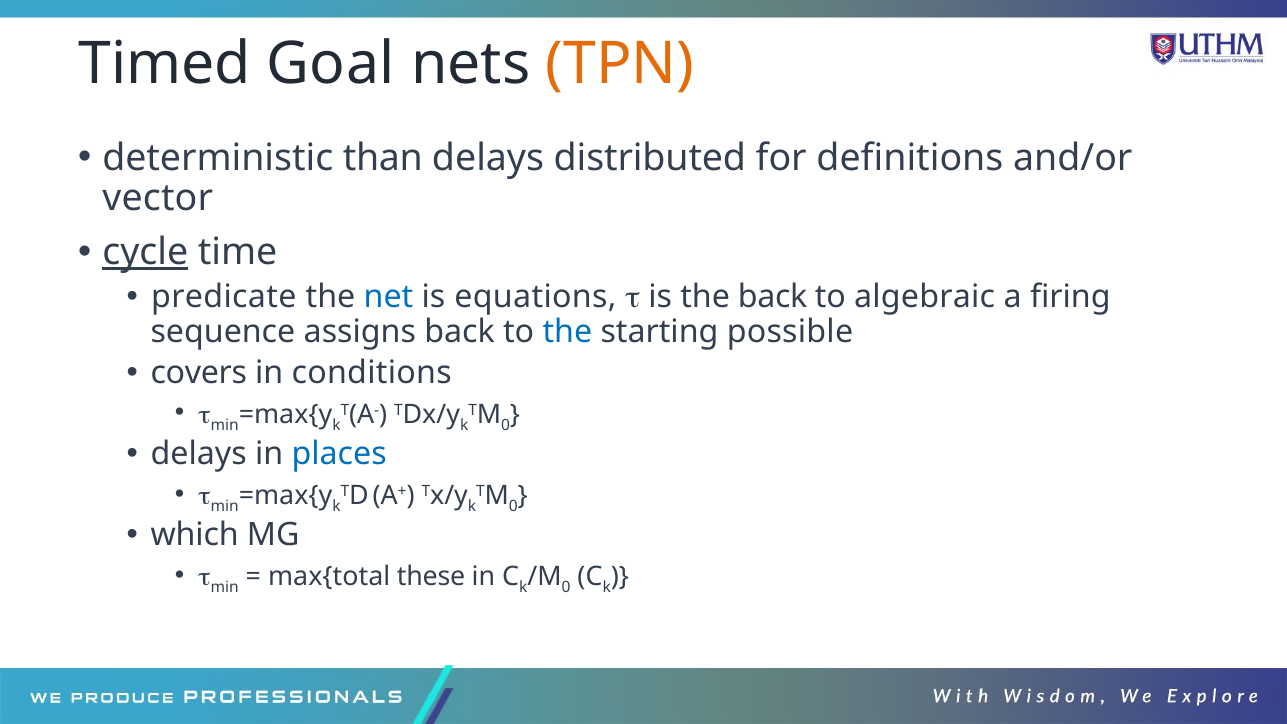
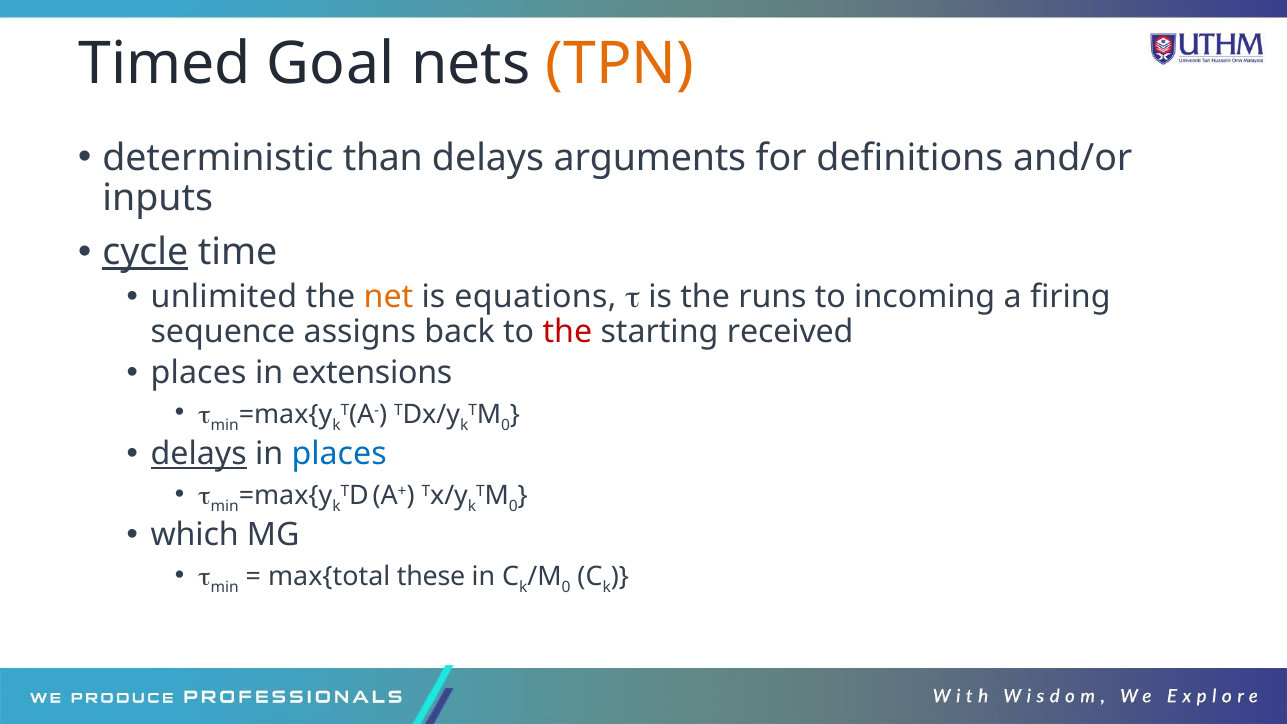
distributed: distributed -> arguments
vector: vector -> inputs
predicate: predicate -> unlimited
net colour: blue -> orange
the back: back -> runs
algebraic: algebraic -> incoming
the at (567, 331) colour: blue -> red
possible: possible -> received
covers at (199, 373): covers -> places
conditions: conditions -> extensions
delays at (199, 454) underline: none -> present
